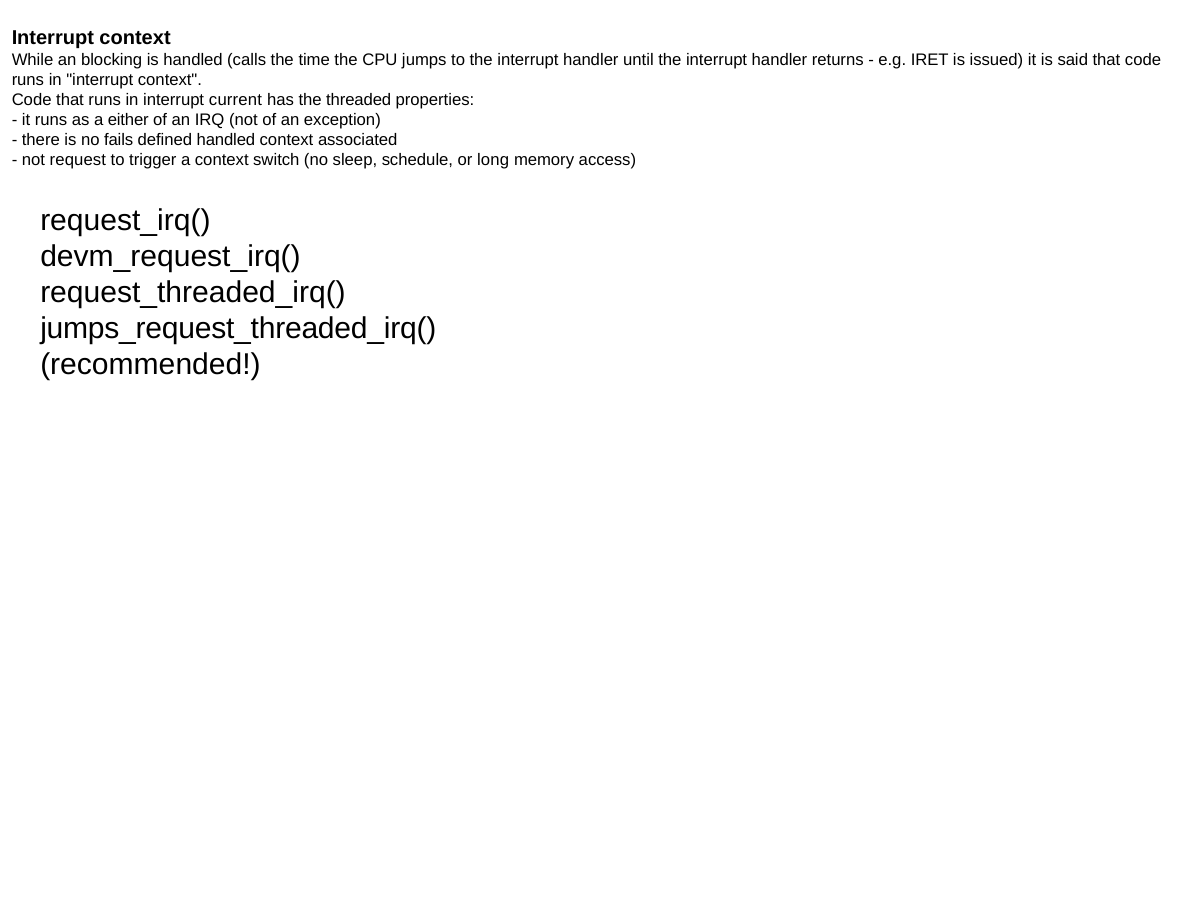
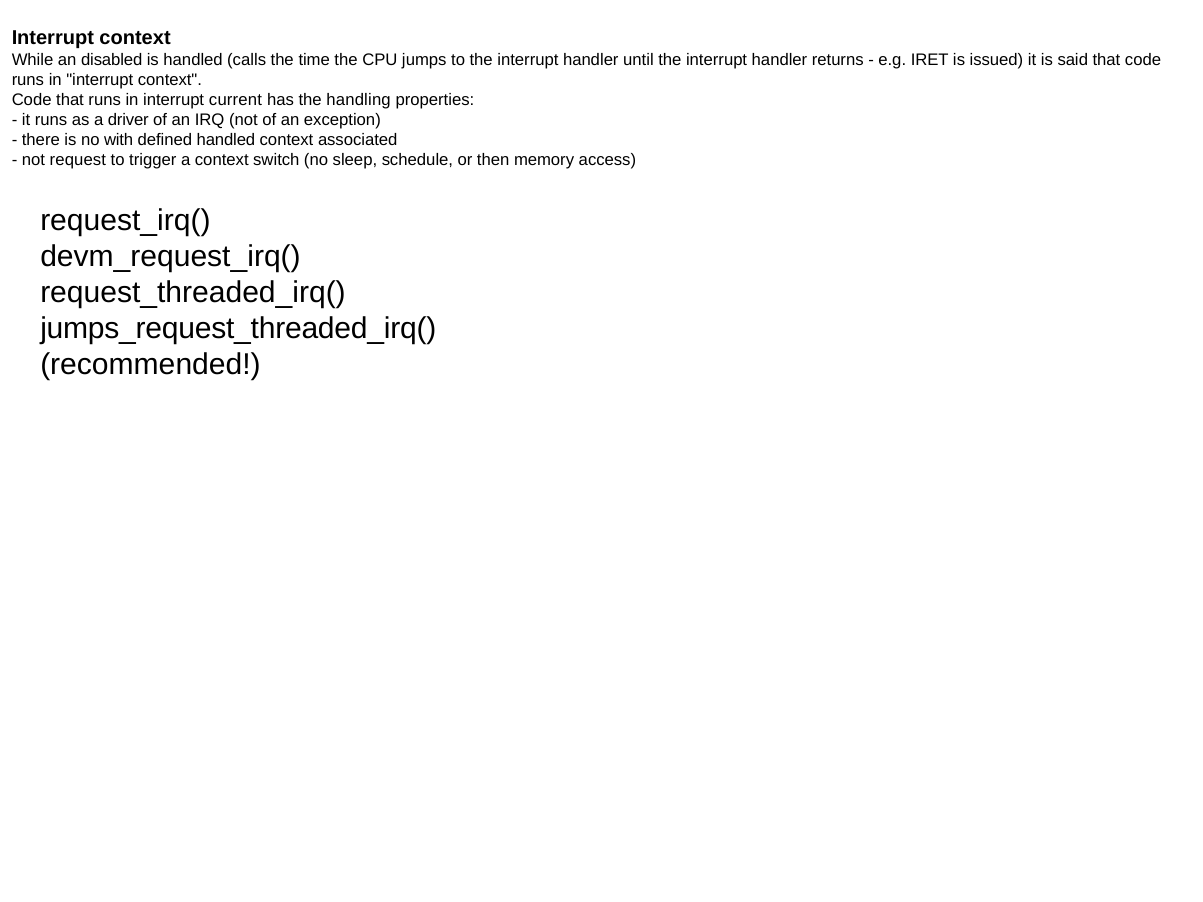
blocking: blocking -> disabled
threaded: threaded -> handling
either: either -> driver
fails: fails -> with
long: long -> then
